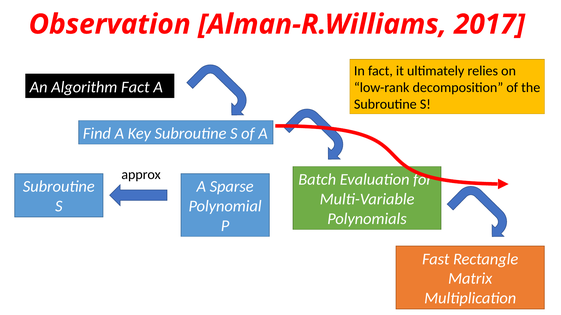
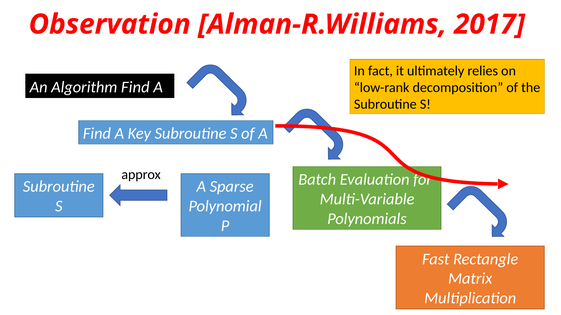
Algorithm Fact: Fact -> Find
